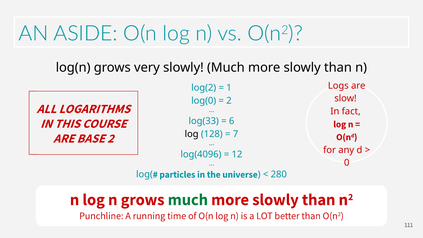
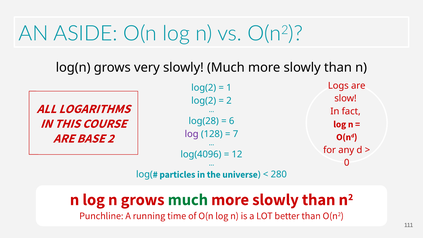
log(0 at (204, 101): log(0 -> log(2
log(33: log(33 -> log(28
log at (192, 134) colour: black -> purple
